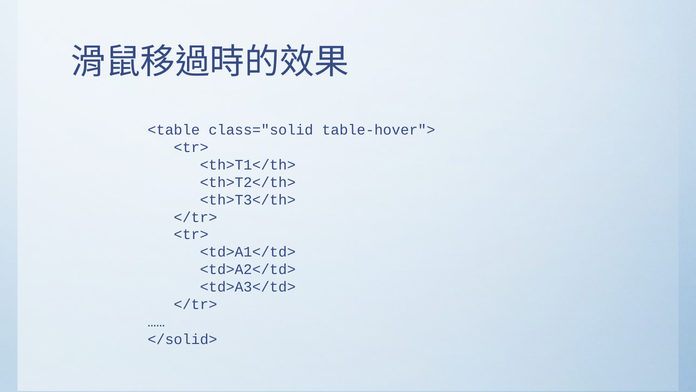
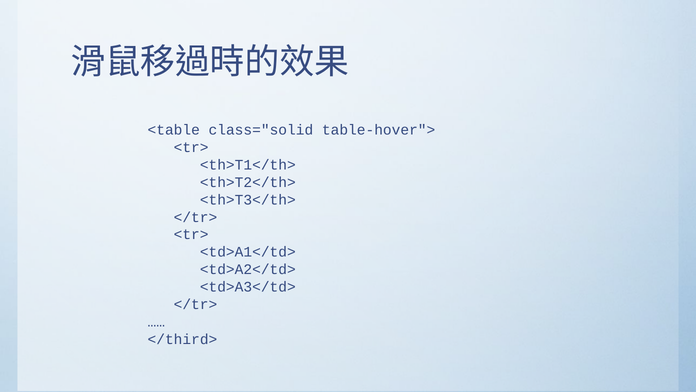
</solid>: </solid> -> </third>
